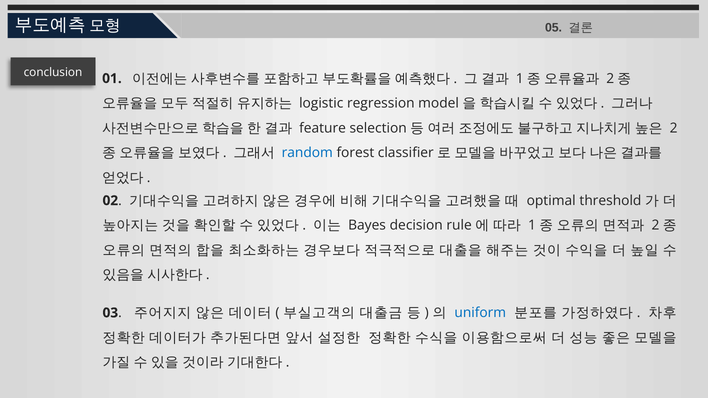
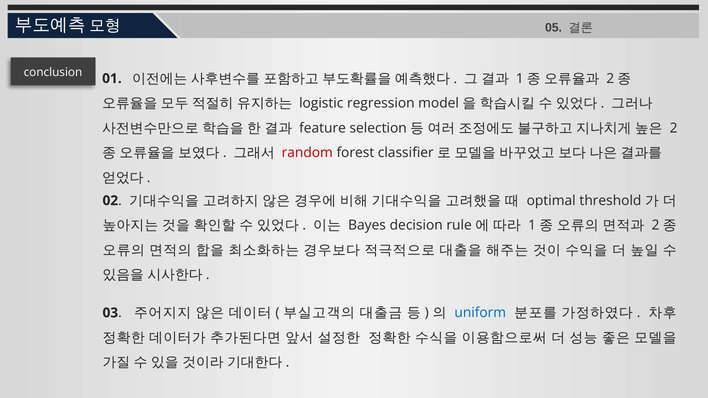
random colour: blue -> red
